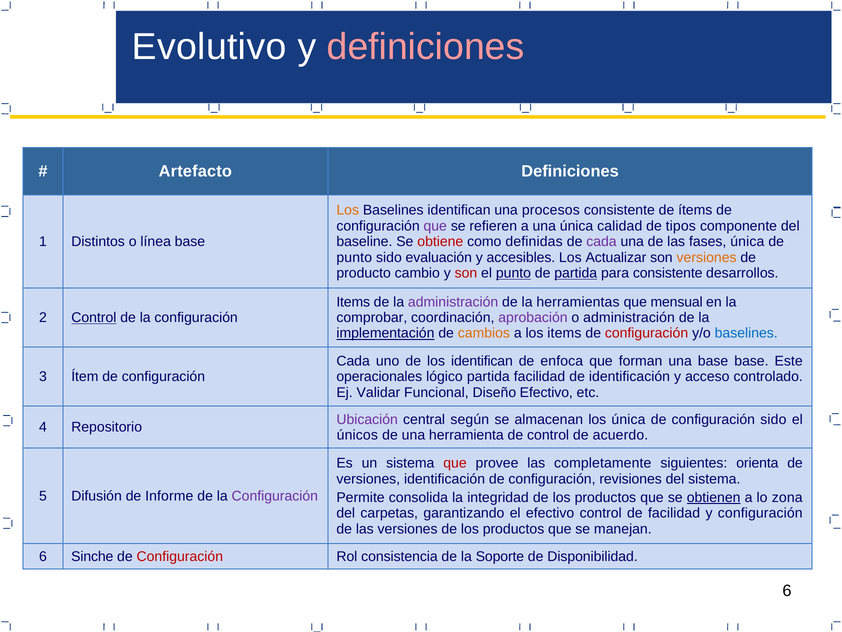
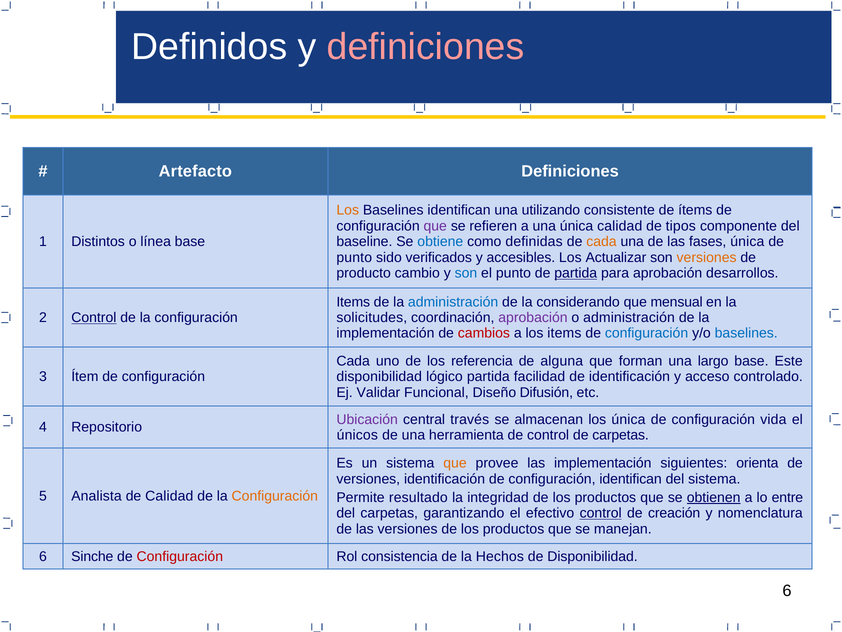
Evolutivo: Evolutivo -> Definidos
procesos: procesos -> utilizando
obtiene colour: red -> blue
cada at (601, 242) colour: purple -> orange
evaluación: evaluación -> verificados
son at (466, 273) colour: red -> blue
punto at (513, 273) underline: present -> none
para consistente: consistente -> aprobación
administración at (453, 302) colour: purple -> blue
herramientas: herramientas -> considerando
comprobar: comprobar -> solicitudes
implementación at (385, 333) underline: present -> none
cambios colour: orange -> red
configuración at (647, 333) colour: red -> blue
los identifican: identifican -> referencia
enfoca: enfoca -> alguna
una base: base -> largo
operacionales at (379, 376): operacionales -> disponibilidad
Diseño Efectivo: Efectivo -> Difusión
según: según -> través
configuración sido: sido -> vida
de acuerdo: acuerdo -> carpetas
que at (455, 463) colour: red -> orange
las completamente: completamente -> implementación
configuración revisiones: revisiones -> identifican
Difusión: Difusión -> Analista
de Informe: Informe -> Calidad
Configuración at (275, 496) colour: purple -> orange
consolida: consolida -> resultado
zona: zona -> entre
control at (601, 513) underline: none -> present
de facilidad: facilidad -> creación
y configuración: configuración -> nomenclatura
Soporte: Soporte -> Hechos
